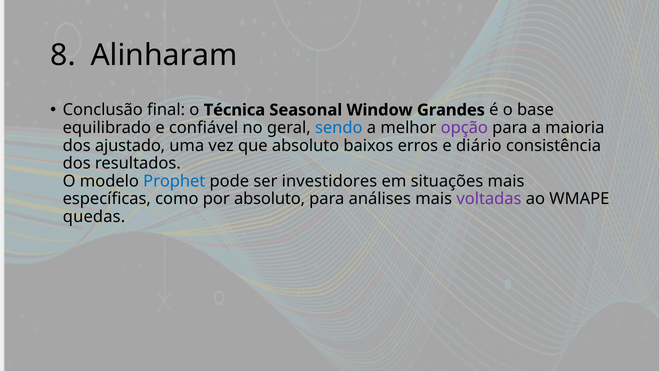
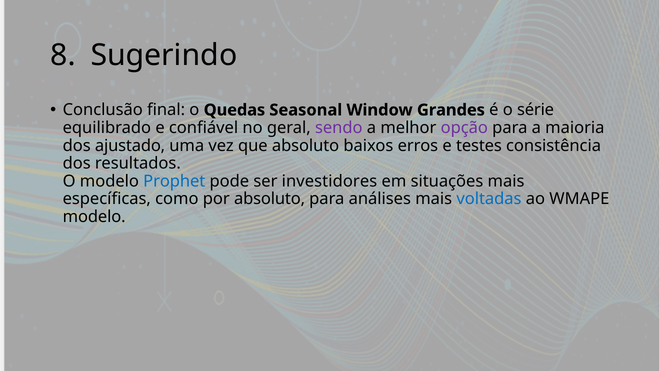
Alinharam: Alinharam -> Sugerindo
Técnica: Técnica -> Quedas
base: base -> série
sendo colour: blue -> purple
diário: diário -> testes
voltadas colour: purple -> blue
quedas at (94, 217): quedas -> modelo
